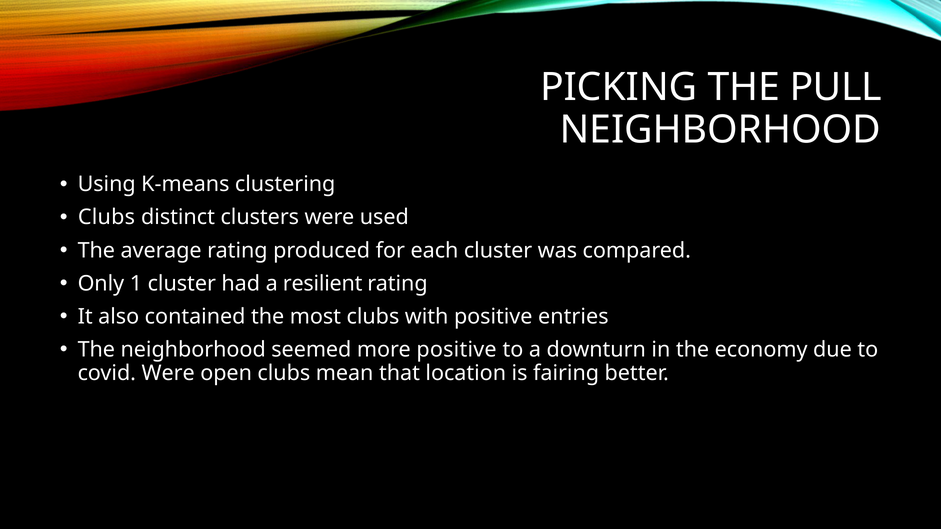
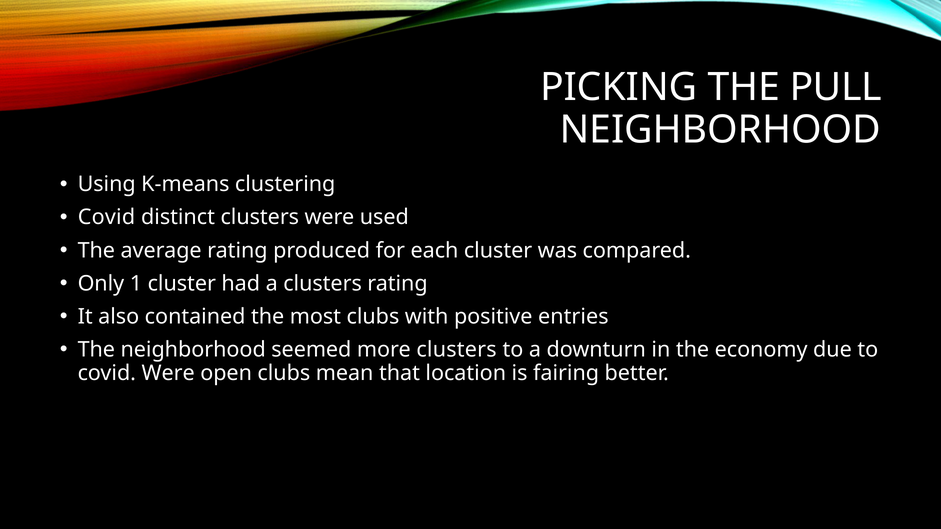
Clubs at (106, 218): Clubs -> Covid
a resilient: resilient -> clusters
more positive: positive -> clusters
